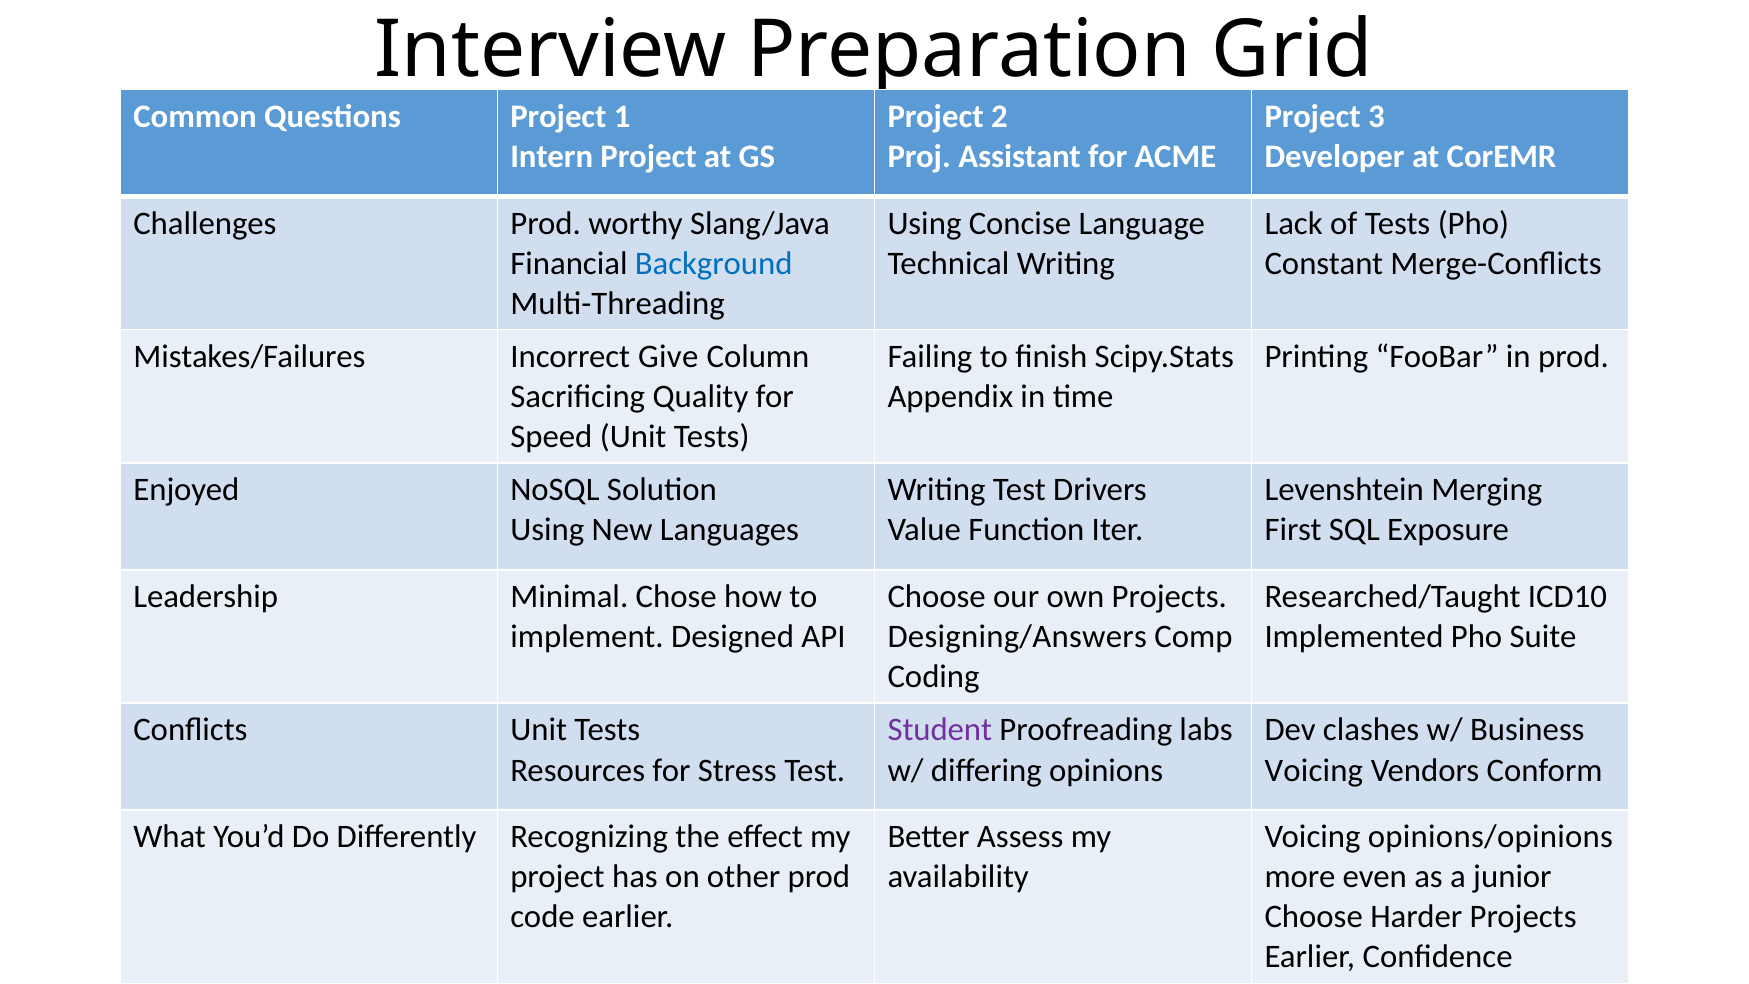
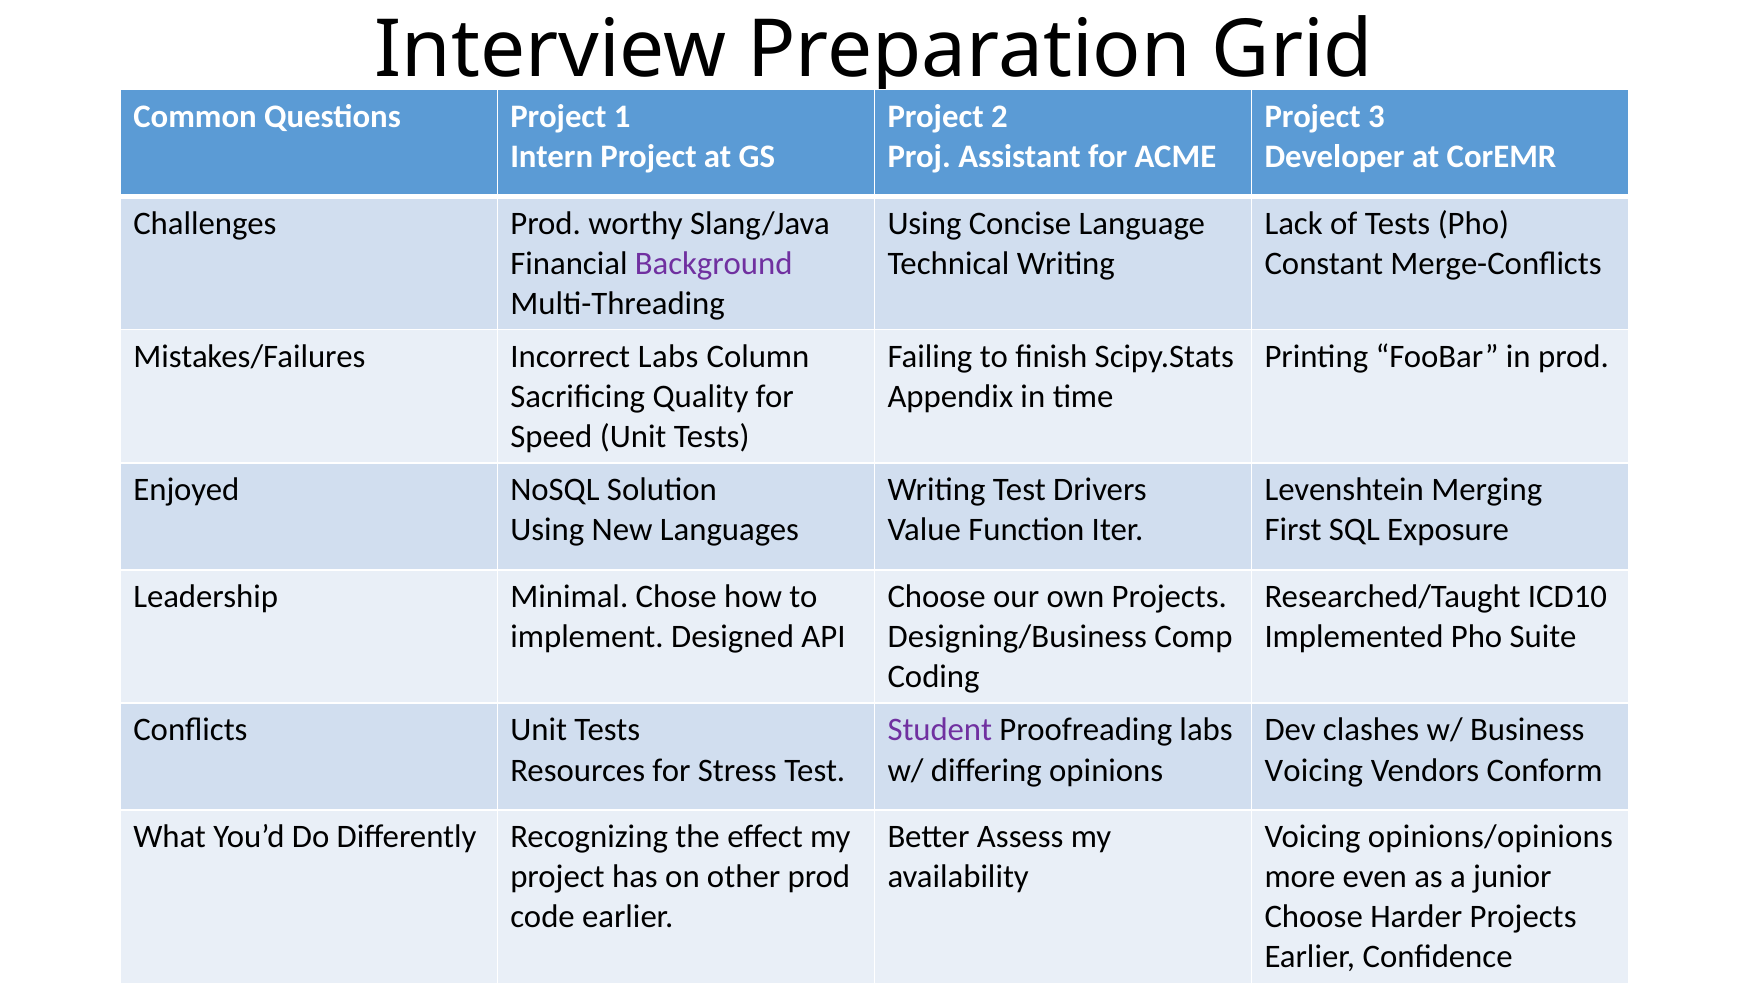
Background colour: blue -> purple
Incorrect Give: Give -> Labs
Designing/Answers: Designing/Answers -> Designing/Business
